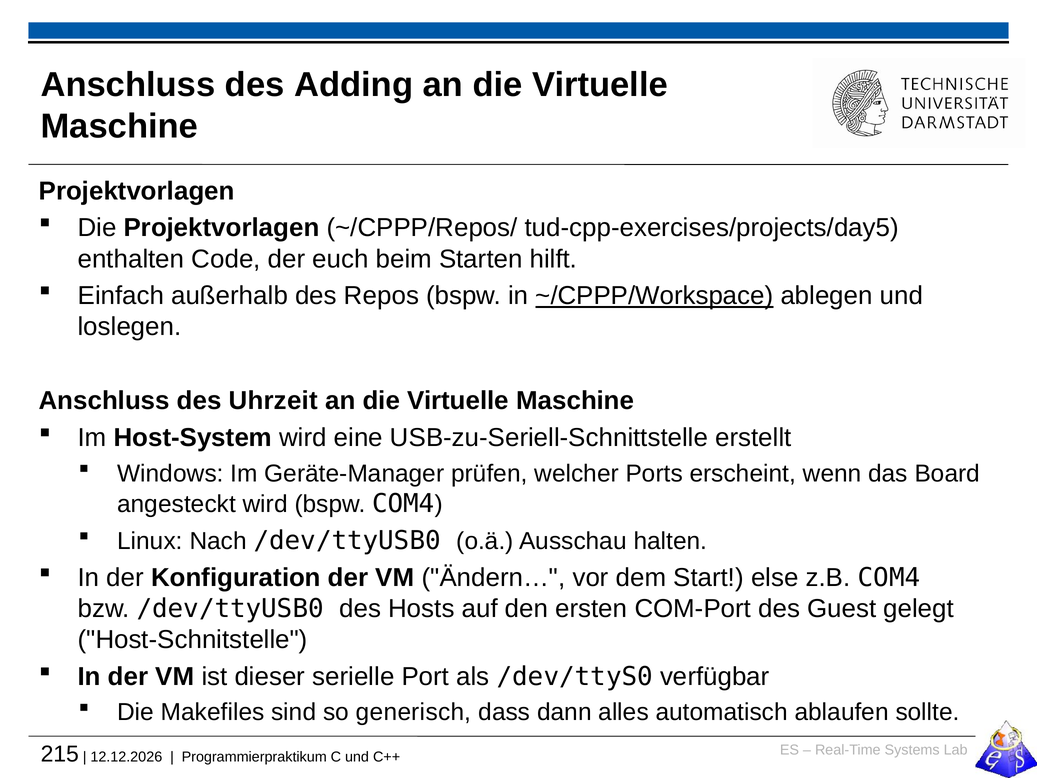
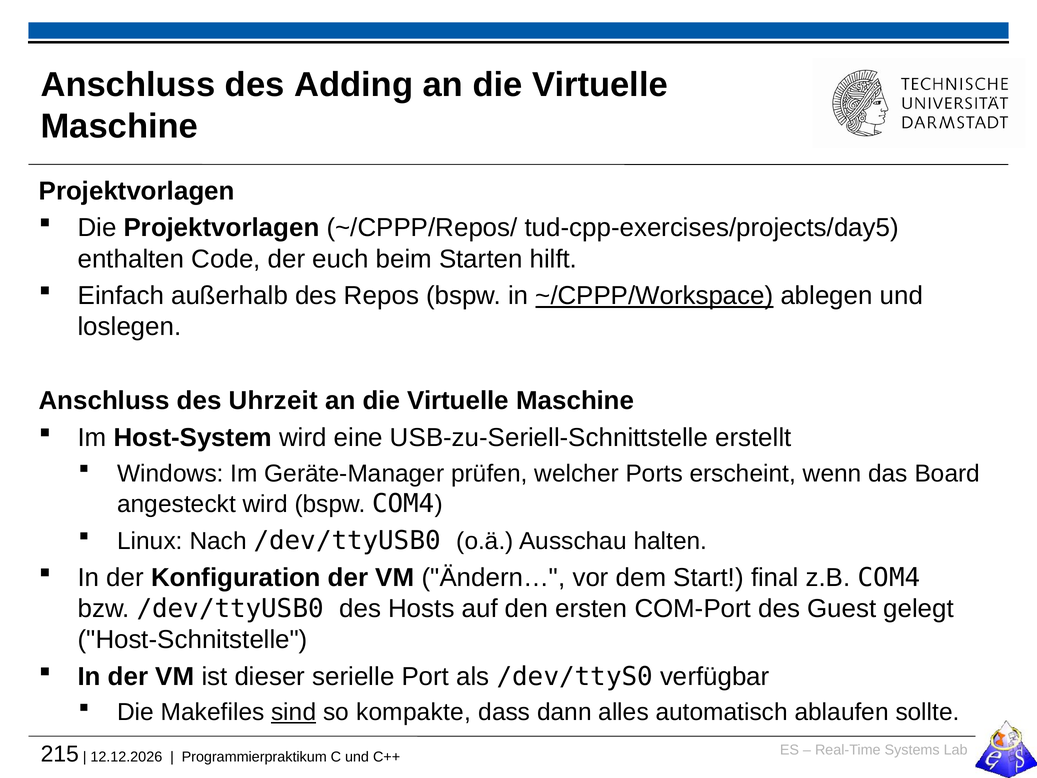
else: else -> final
sind underline: none -> present
generisch: generisch -> kompakte
